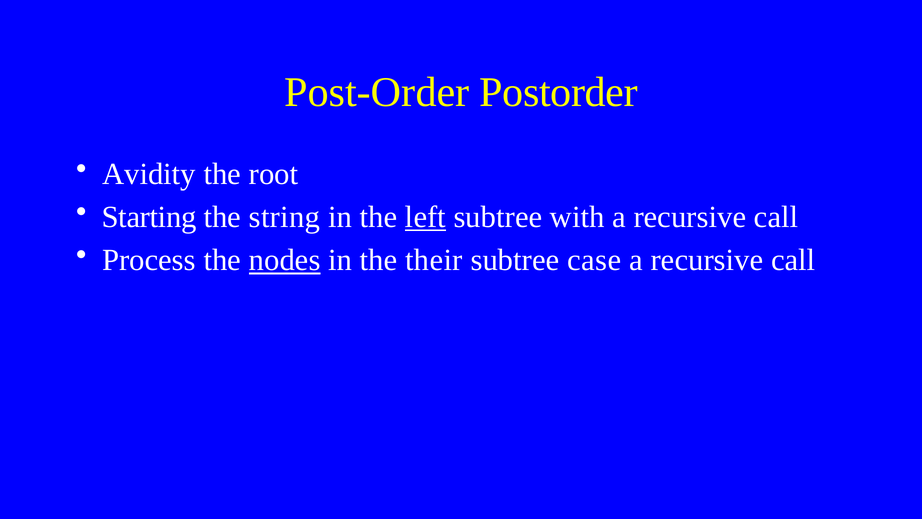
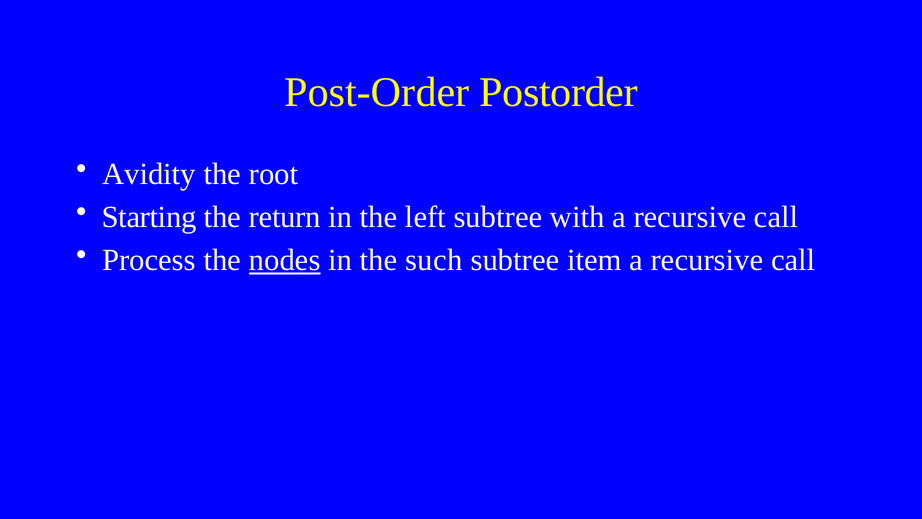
string: string -> return
left underline: present -> none
their: their -> such
case: case -> item
